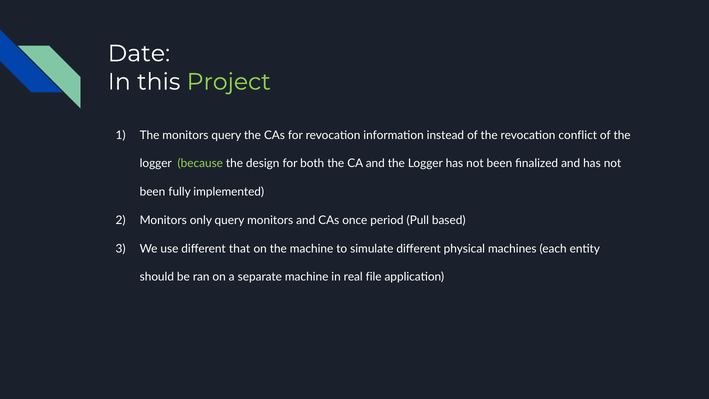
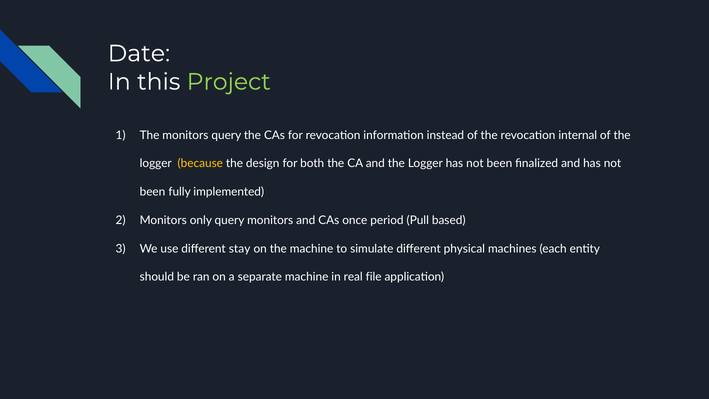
conflict: conflict -> internal
because colour: light green -> yellow
that: that -> stay
